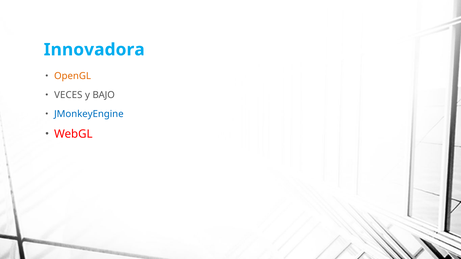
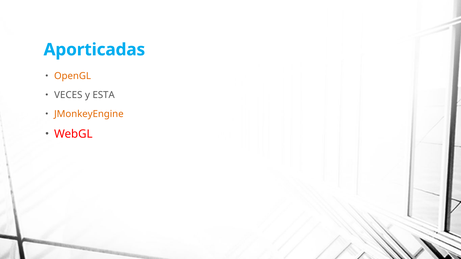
Innovadora: Innovadora -> Aporticadas
BAJO: BAJO -> ESTA
JMonkeyEngine colour: blue -> orange
